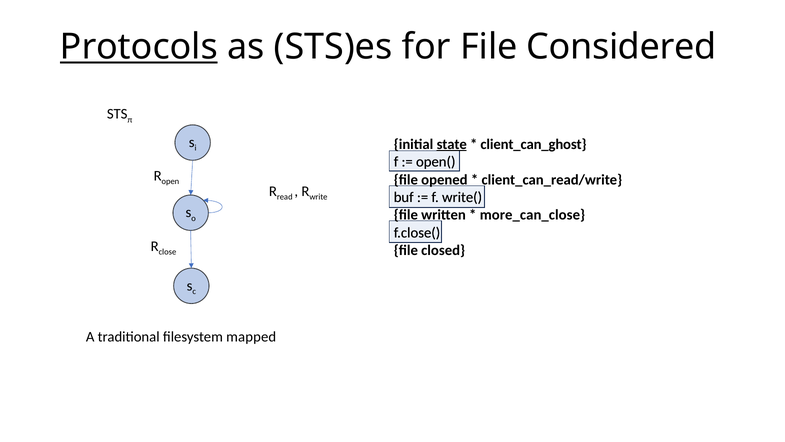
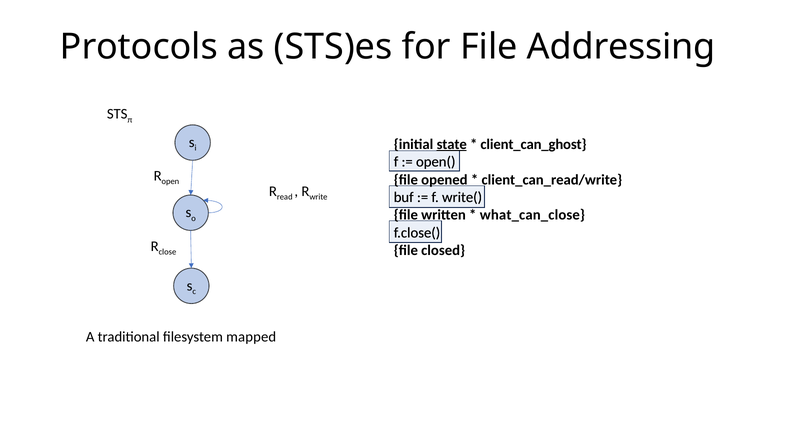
Protocols underline: present -> none
Considered: Considered -> Addressing
more_can_close: more_can_close -> what_can_close
